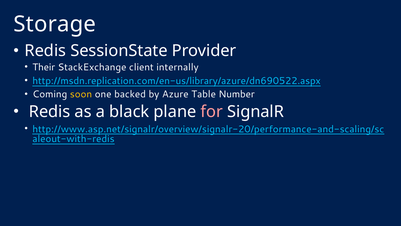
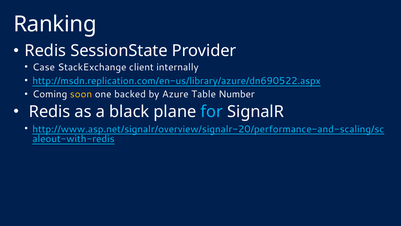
Storage: Storage -> Ranking
Their: Their -> Case
for colour: pink -> light blue
